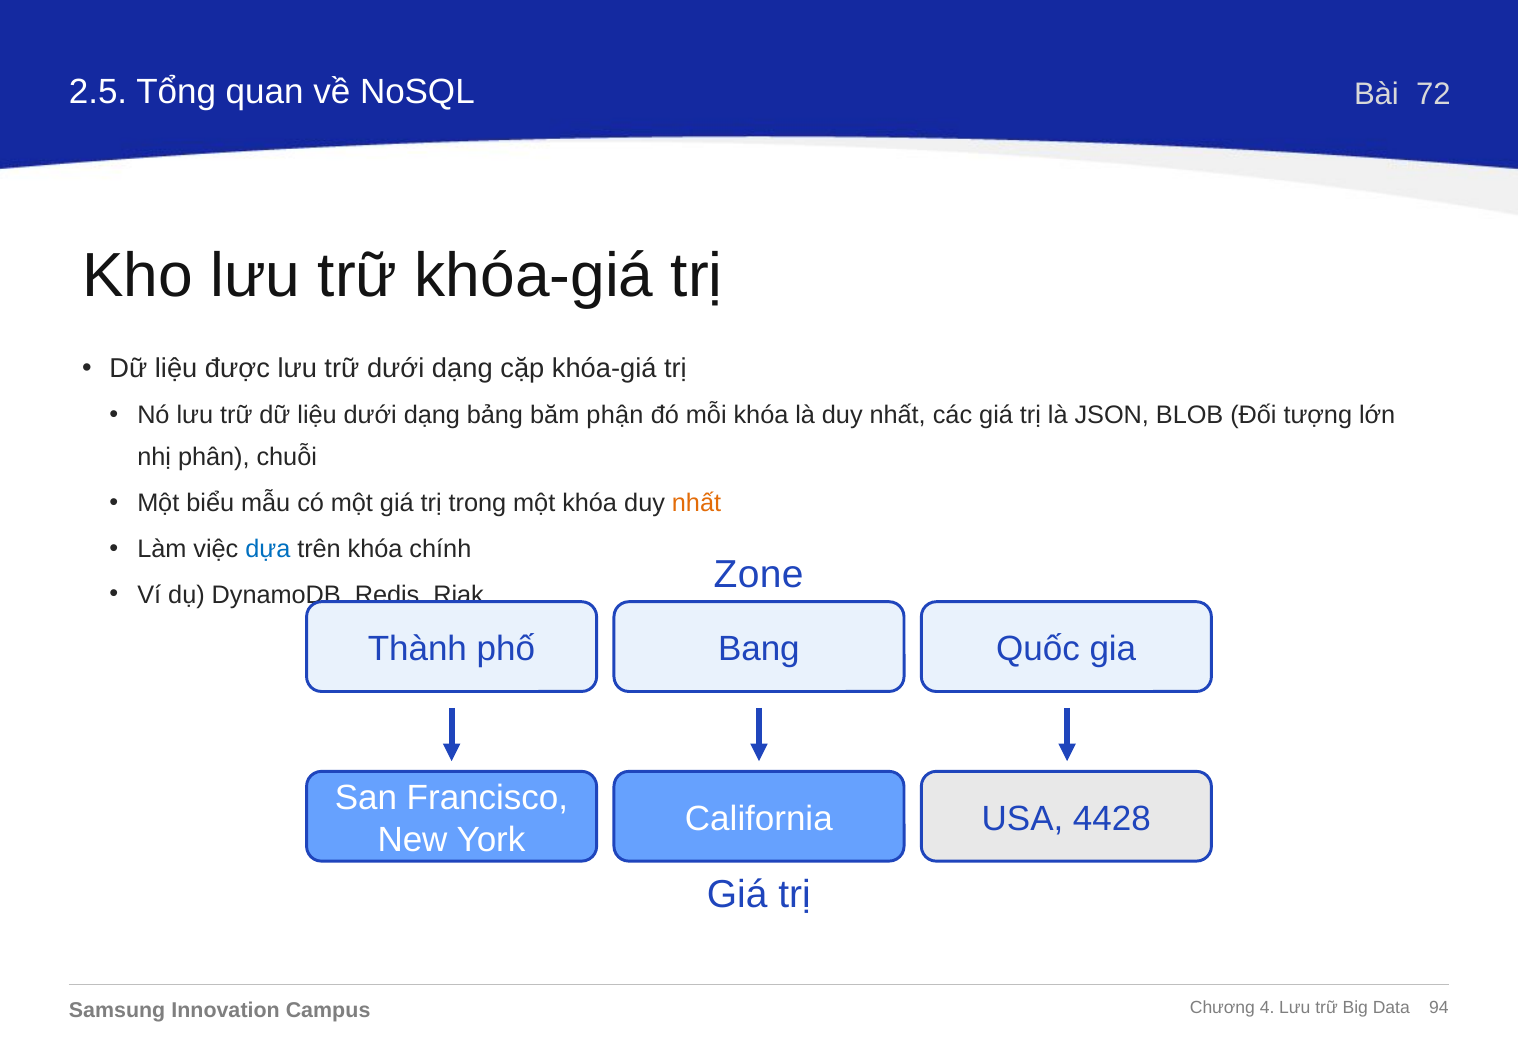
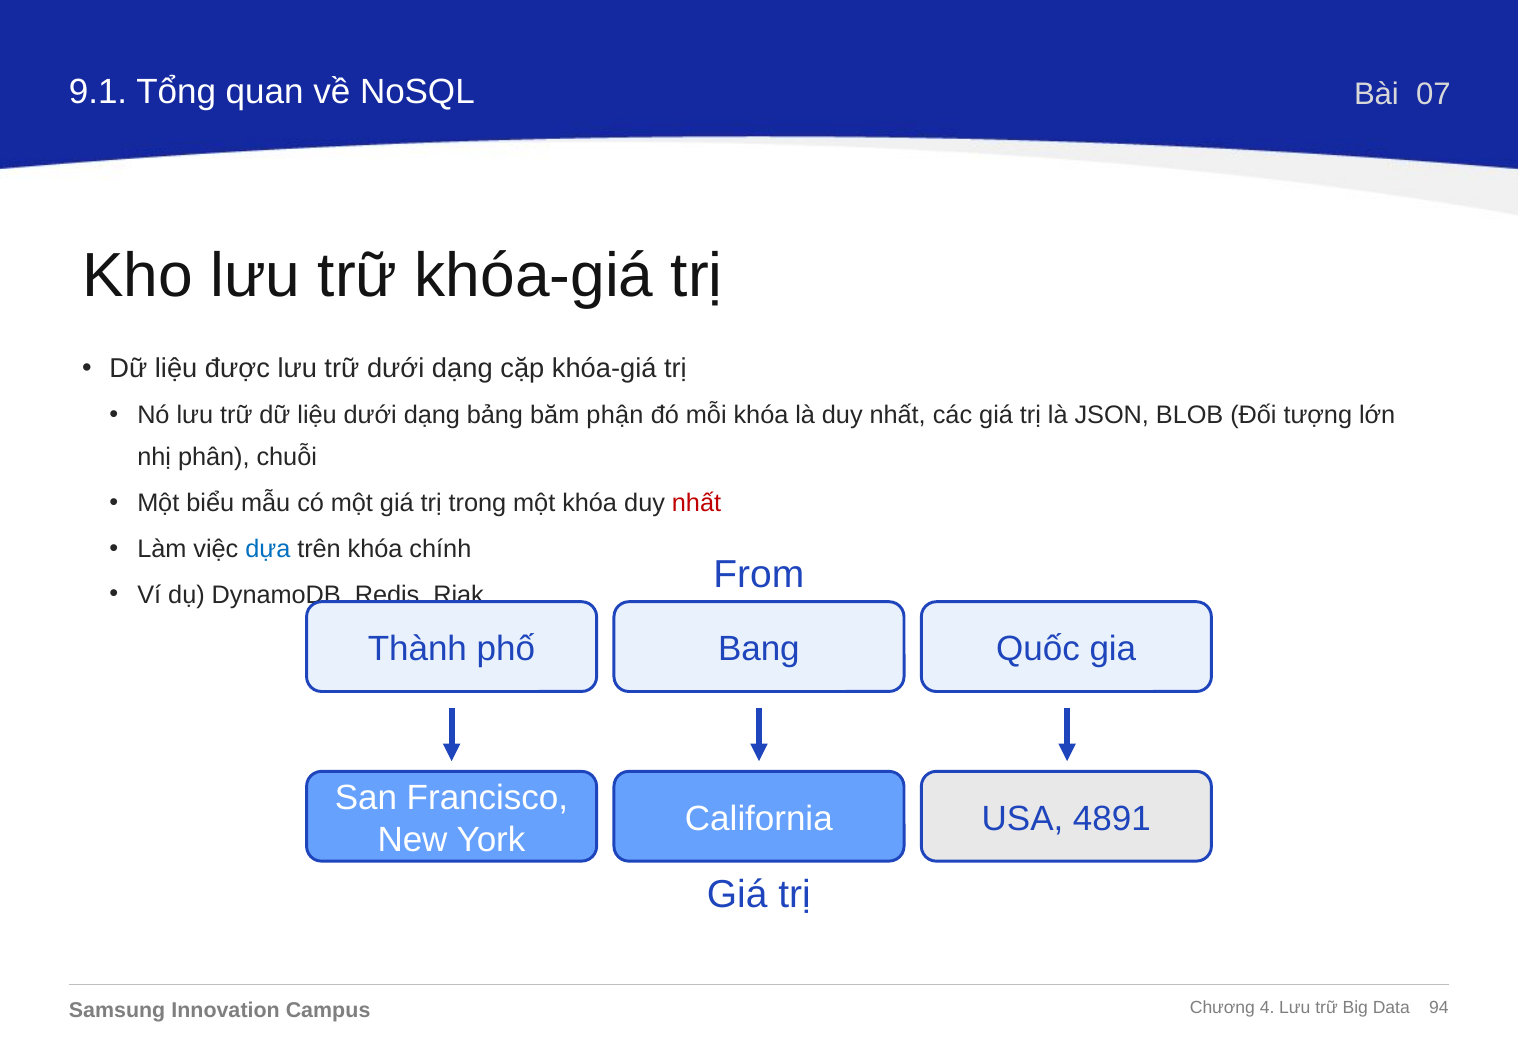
2.5: 2.5 -> 9.1
72: 72 -> 07
nhất at (697, 503) colour: orange -> red
Zone: Zone -> From
4428: 4428 -> 4891
